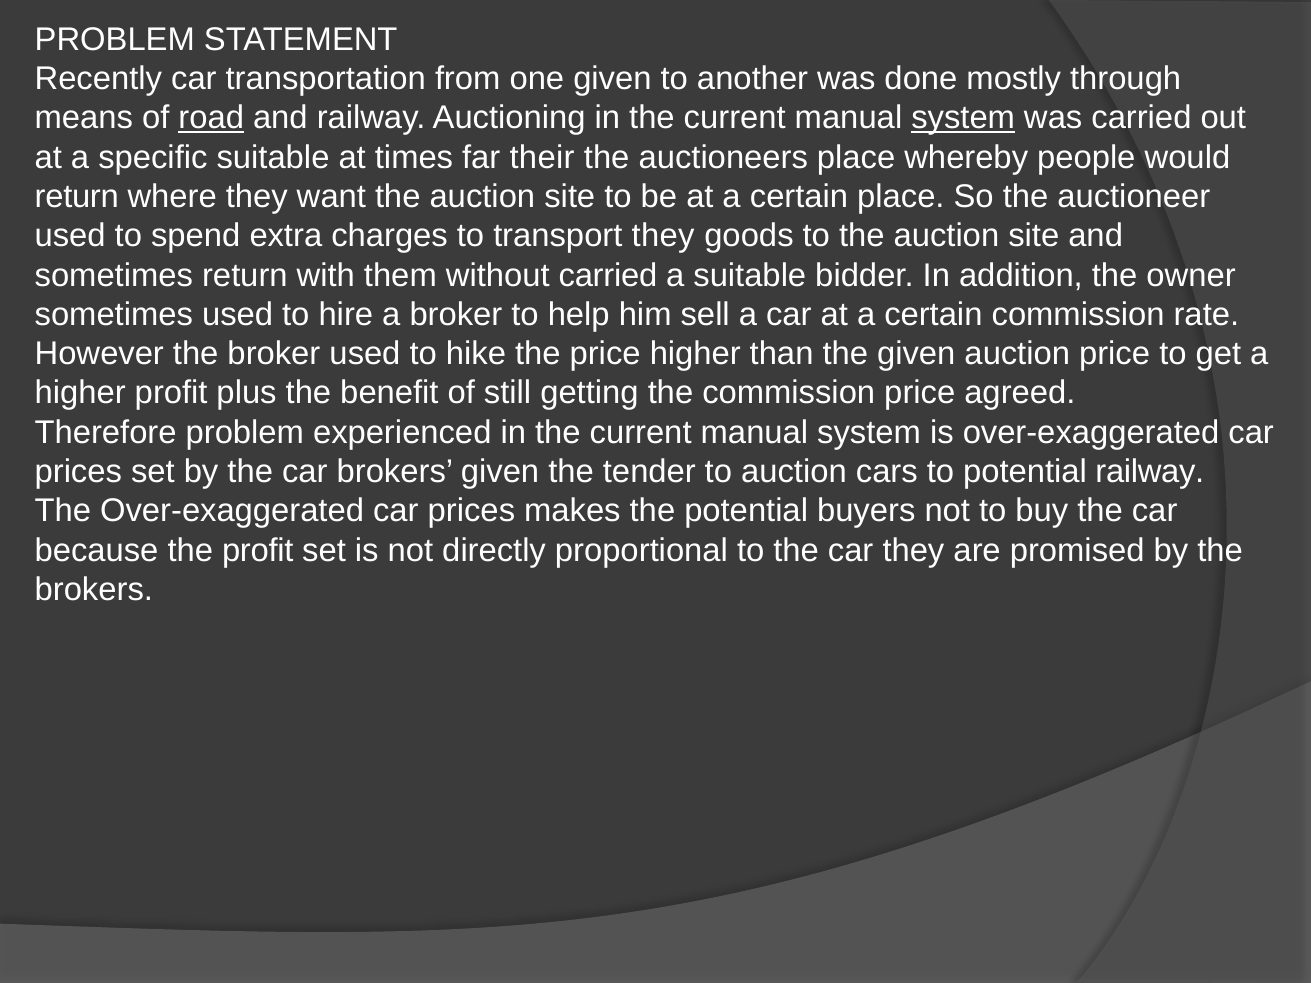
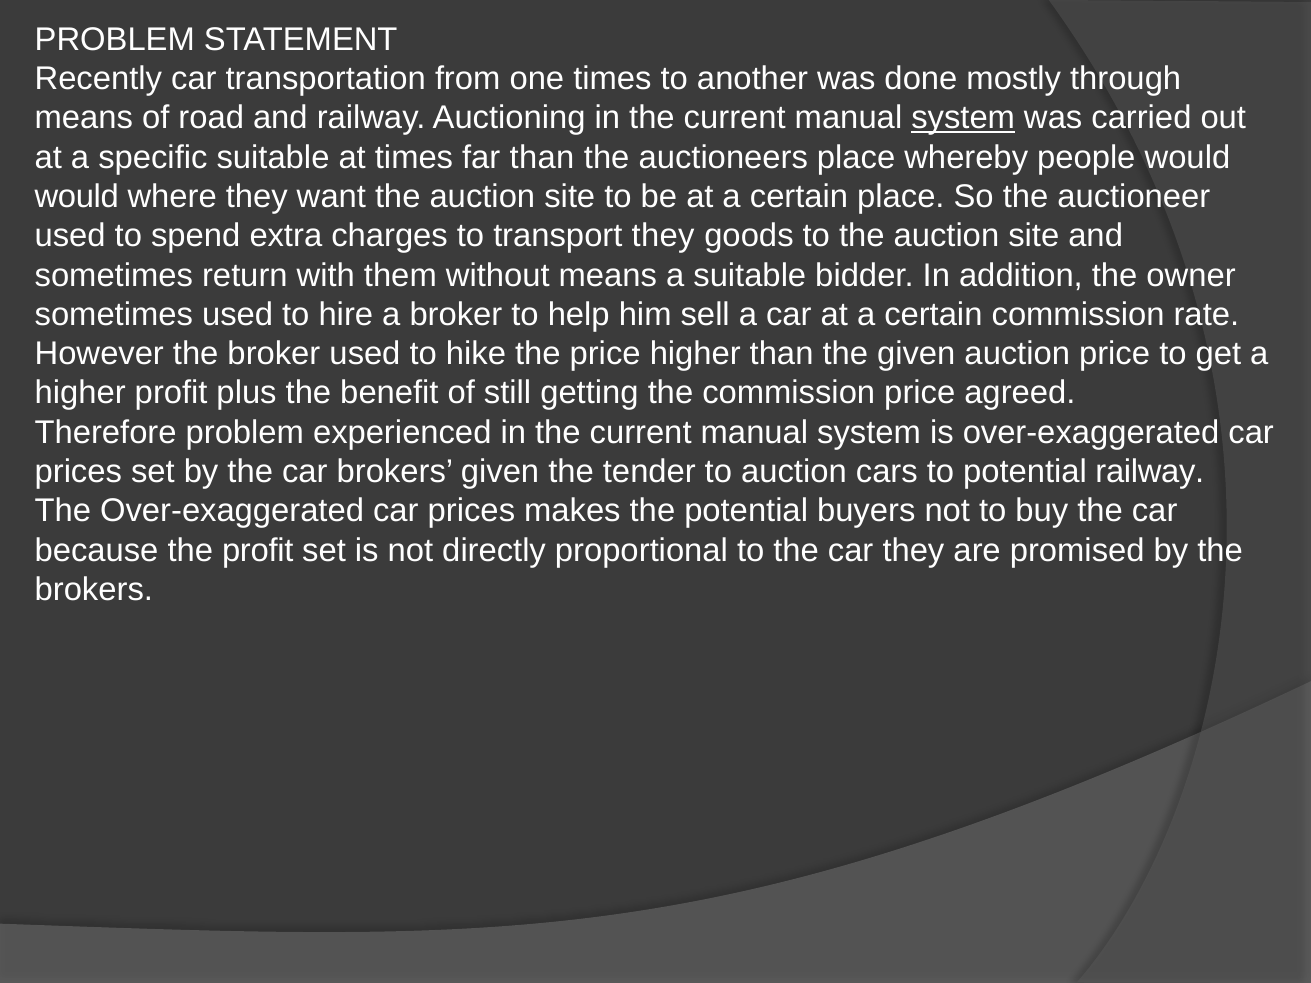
one given: given -> times
road underline: present -> none
far their: their -> than
return at (77, 197): return -> would
without carried: carried -> means
